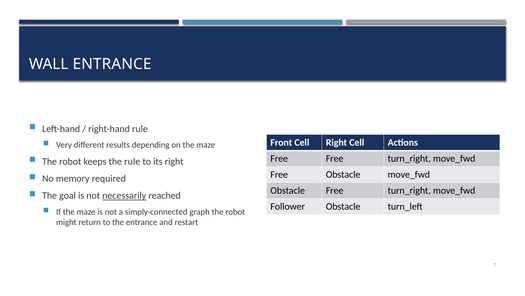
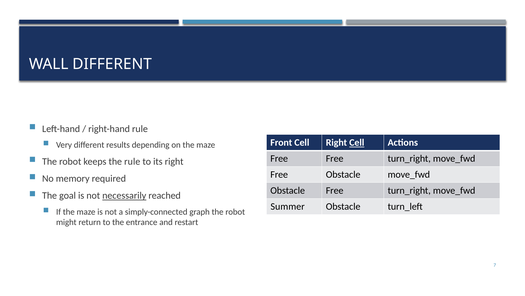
WALL ENTRANCE: ENTRANCE -> DIFFERENT
Cell at (357, 142) underline: none -> present
Follower: Follower -> Summer
